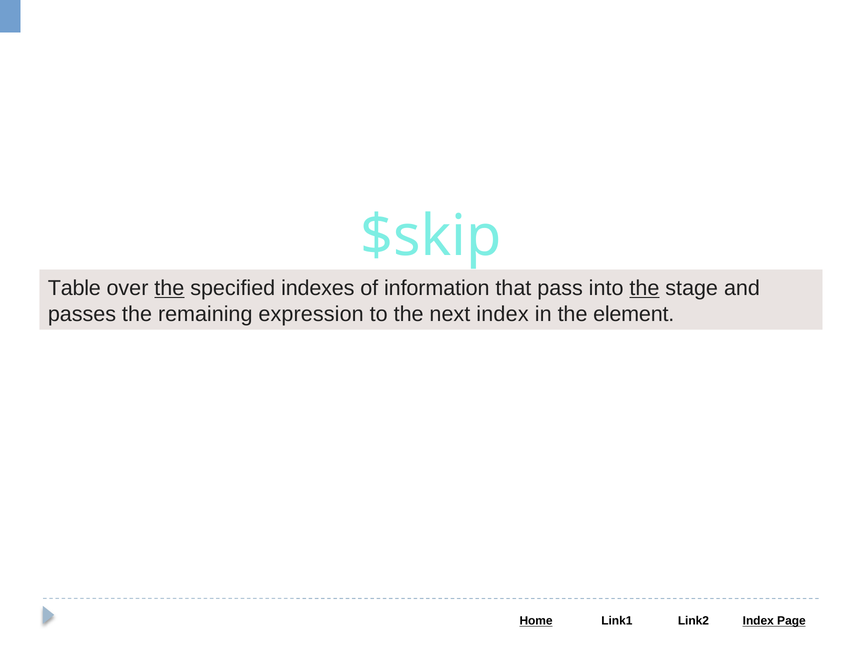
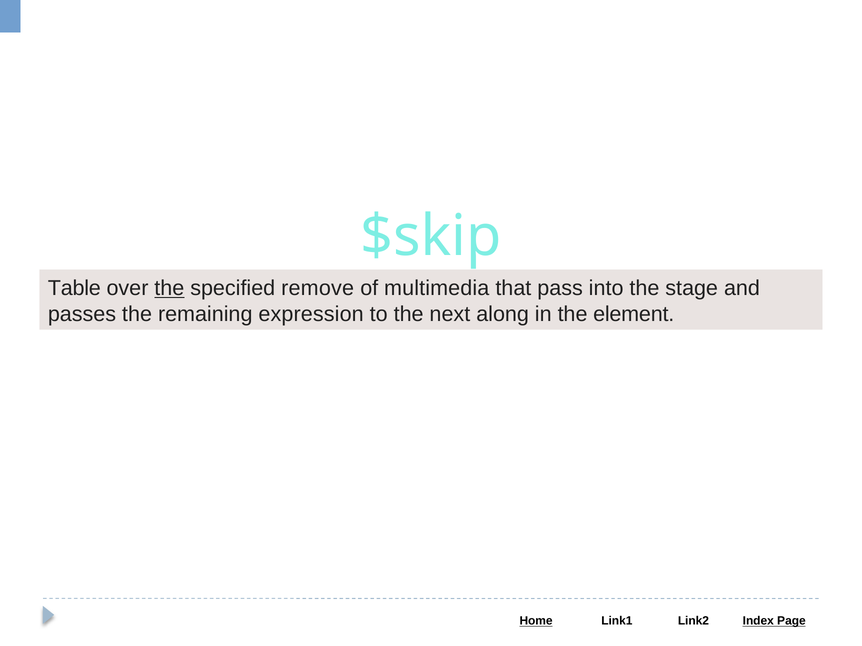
indexes: indexes -> remove
information: information -> multimedia
the at (644, 288) underline: present -> none
next index: index -> along
